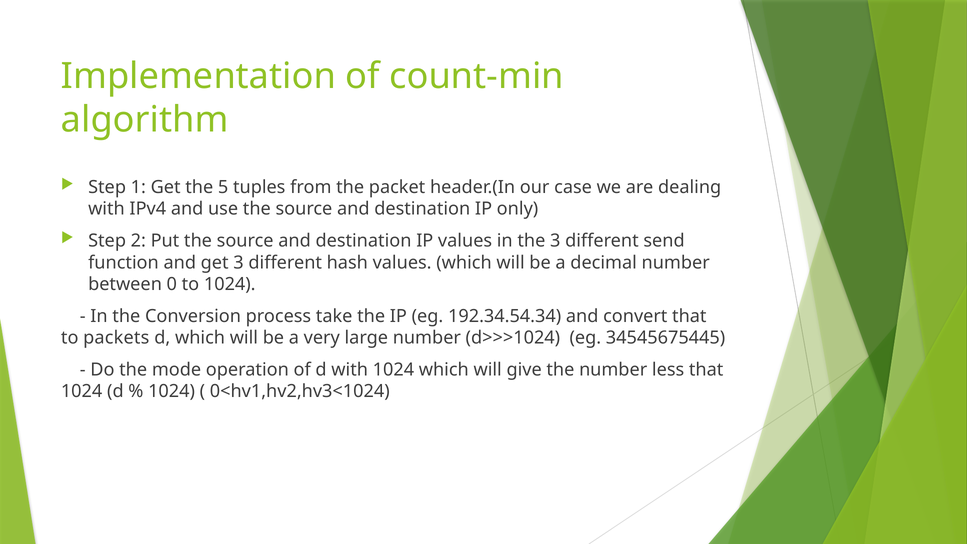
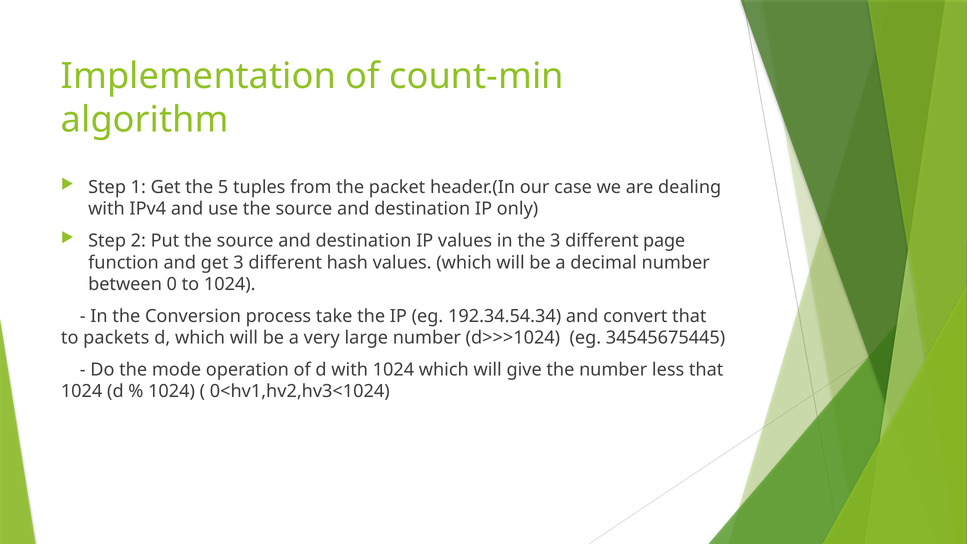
send: send -> page
